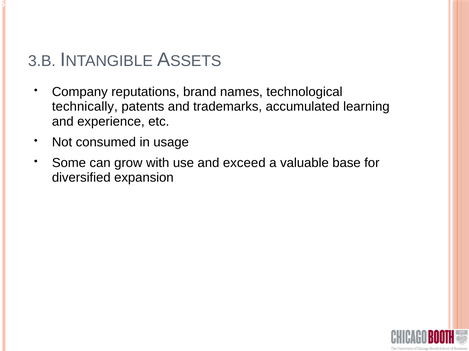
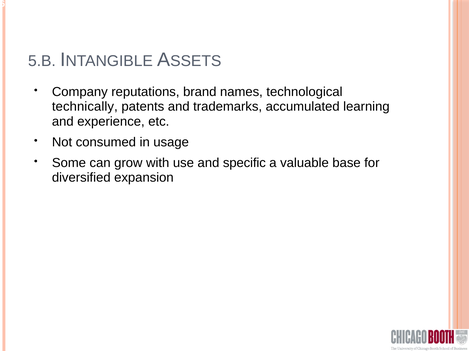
3.B: 3.B -> 5.B
exceed: exceed -> specific
